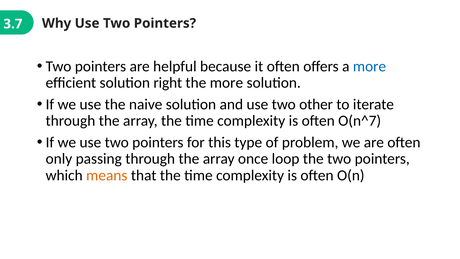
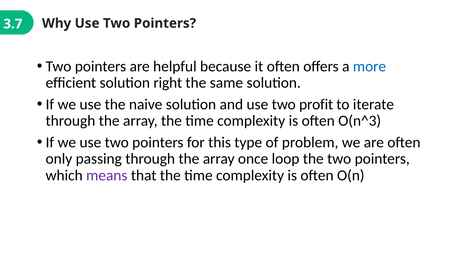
the more: more -> same
other: other -> profit
O(n^7: O(n^7 -> O(n^3
means colour: orange -> purple
